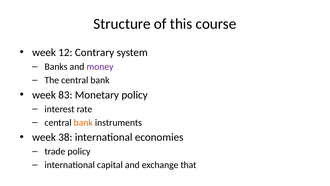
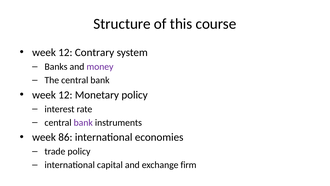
83 at (65, 95): 83 -> 12
bank at (83, 122) colour: orange -> purple
38: 38 -> 86
that: that -> firm
